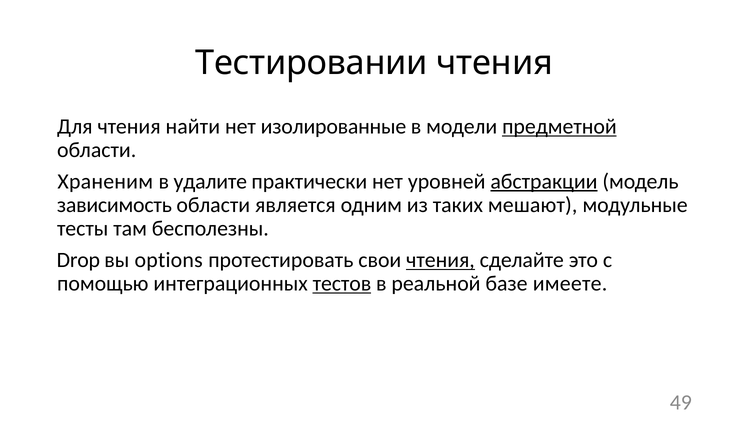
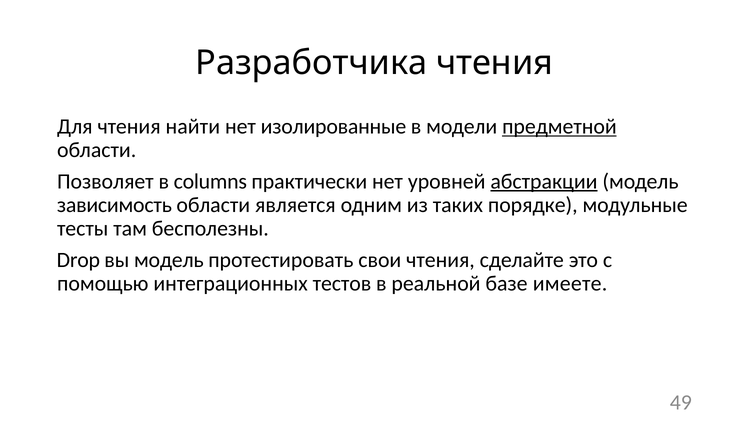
Тестировании: Тестировании -> Разработчика
Храненим: Храненим -> Позволяет
удалите: удалите -> columns
мешают: мешают -> порядке
вы options: options -> модель
чтения at (440, 260) underline: present -> none
тестов underline: present -> none
